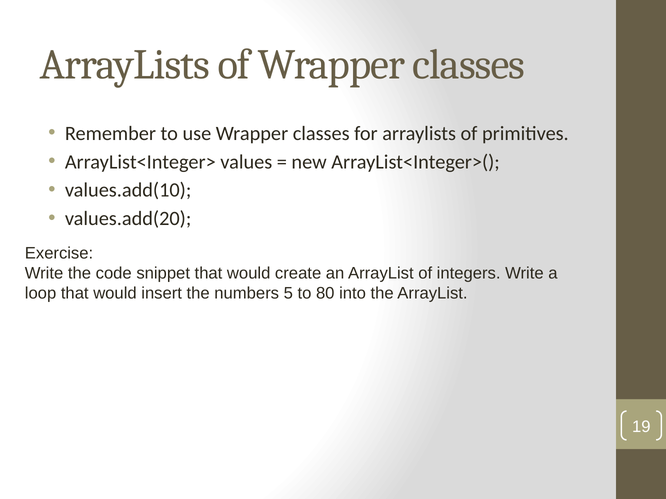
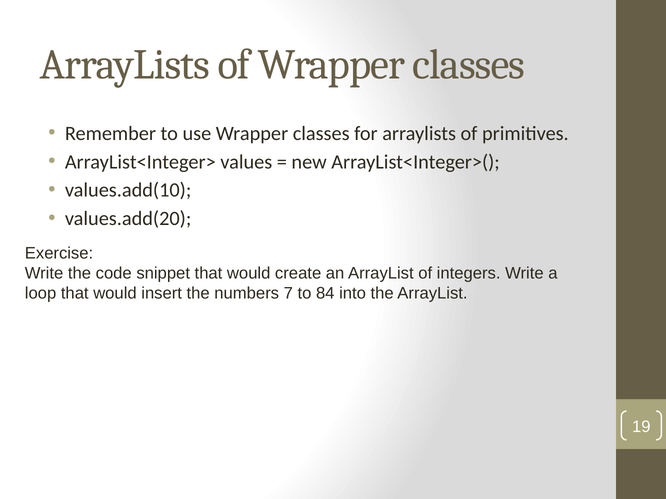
5: 5 -> 7
80: 80 -> 84
